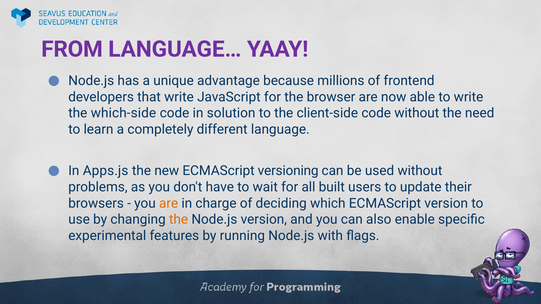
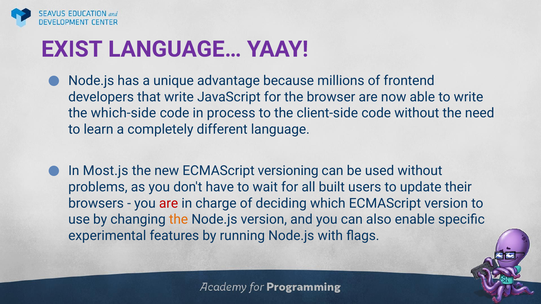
FROM: FROM -> EXIST
solution: solution -> process
Apps.js: Apps.js -> Most.js
are at (169, 203) colour: orange -> red
